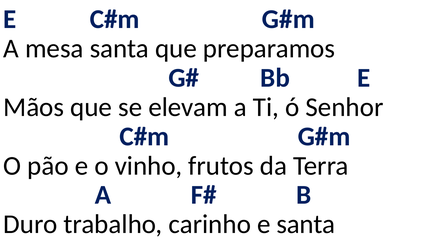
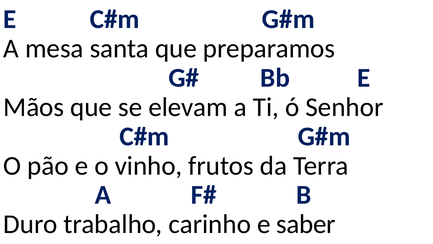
e santa: santa -> saber
